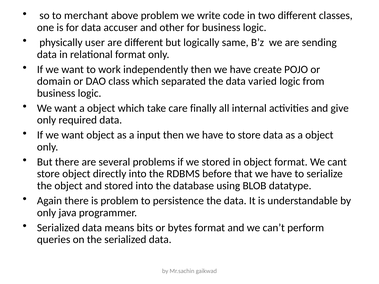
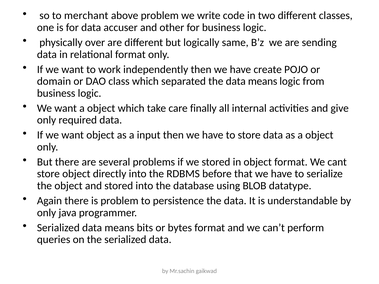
user: user -> over
the data varied: varied -> means
